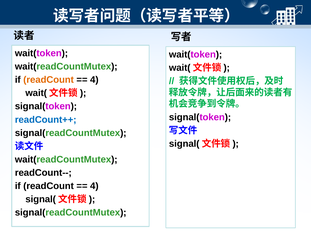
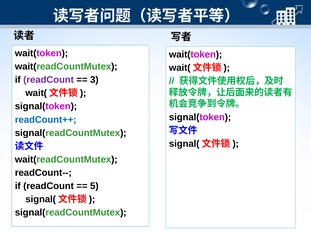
readCount at (49, 80) colour: orange -> purple
4 at (94, 80): 4 -> 3
4 at (94, 186): 4 -> 5
